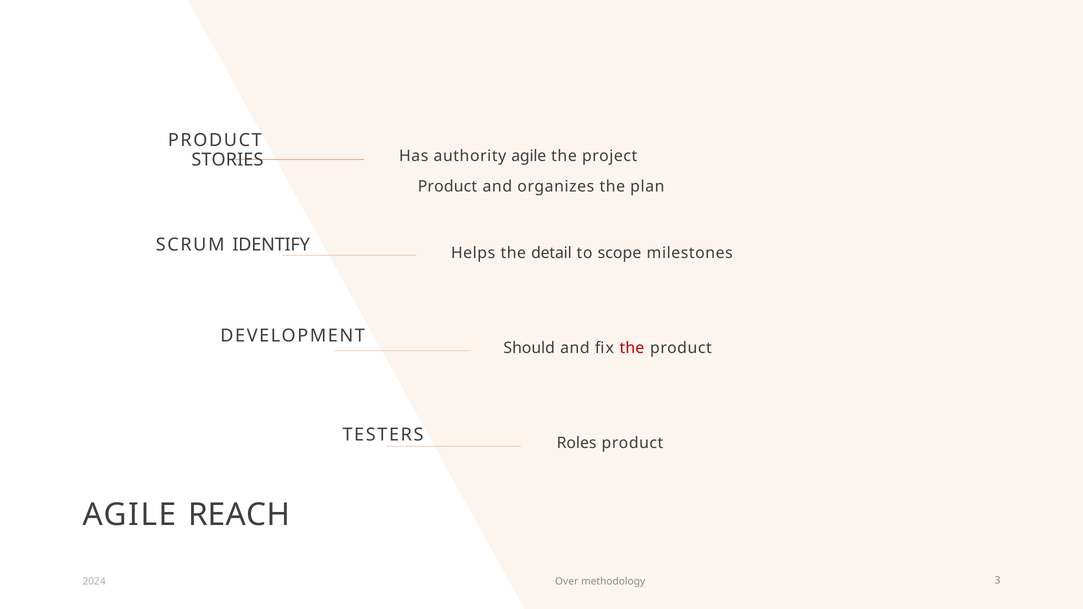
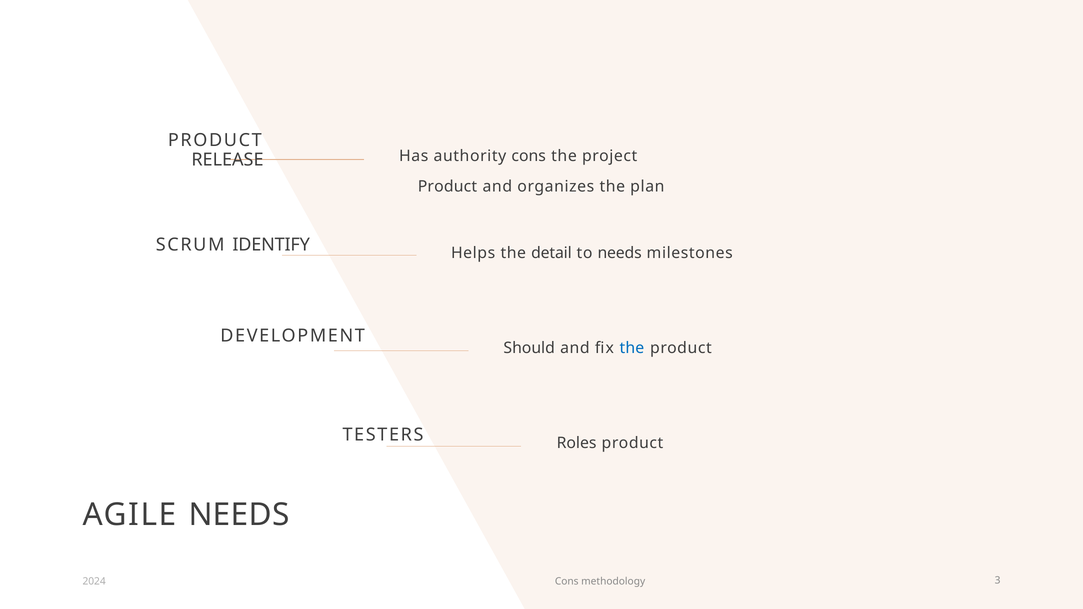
authority agile: agile -> cons
STORIES: STORIES -> RELEASE
to scope: scope -> needs
the at (632, 348) colour: red -> blue
AGILE REACH: REACH -> NEEDS
2024 Over: Over -> Cons
